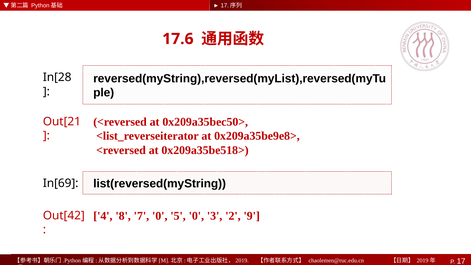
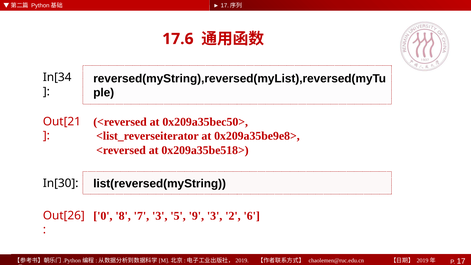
In[28: In[28 -> In[34
In[69: In[69 -> In[30
4: 4 -> 0
7 0: 0 -> 3
5 0: 0 -> 9
9: 9 -> 6
Out[42: Out[42 -> Out[26
